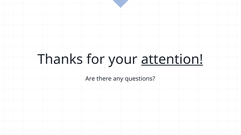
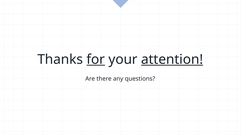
for underline: none -> present
